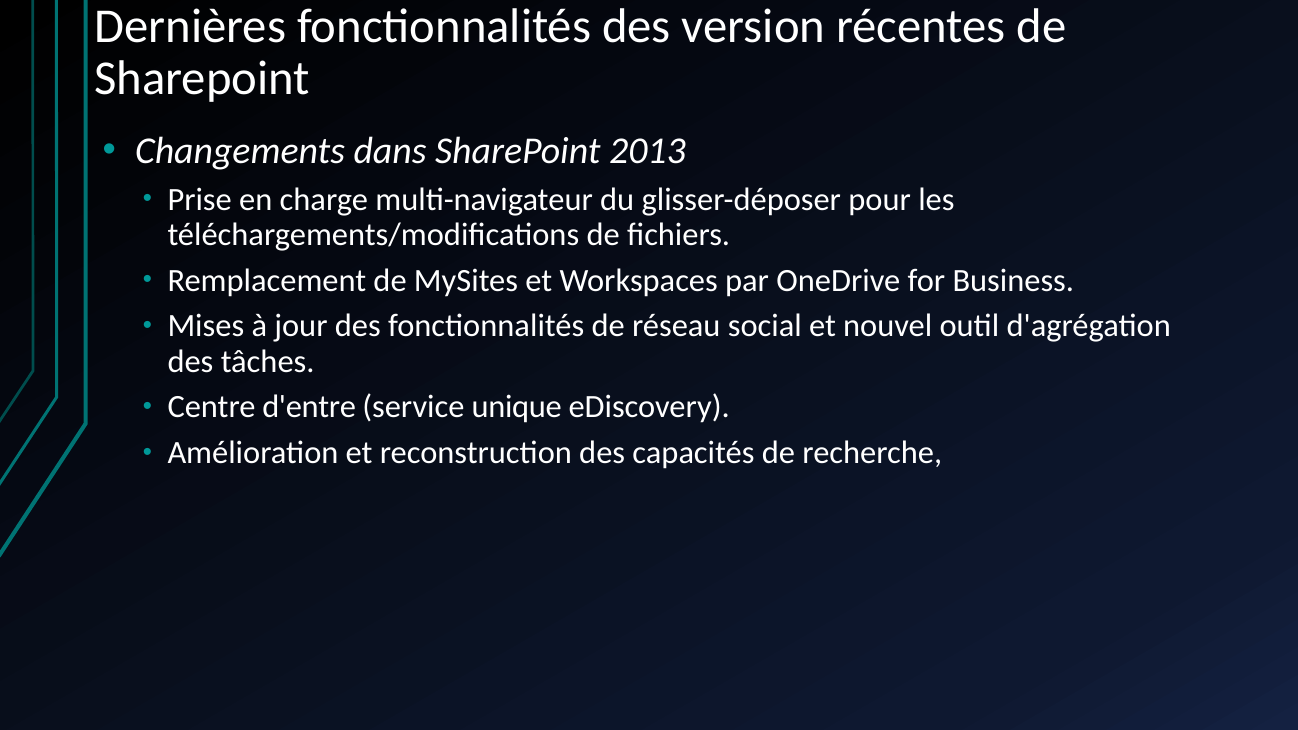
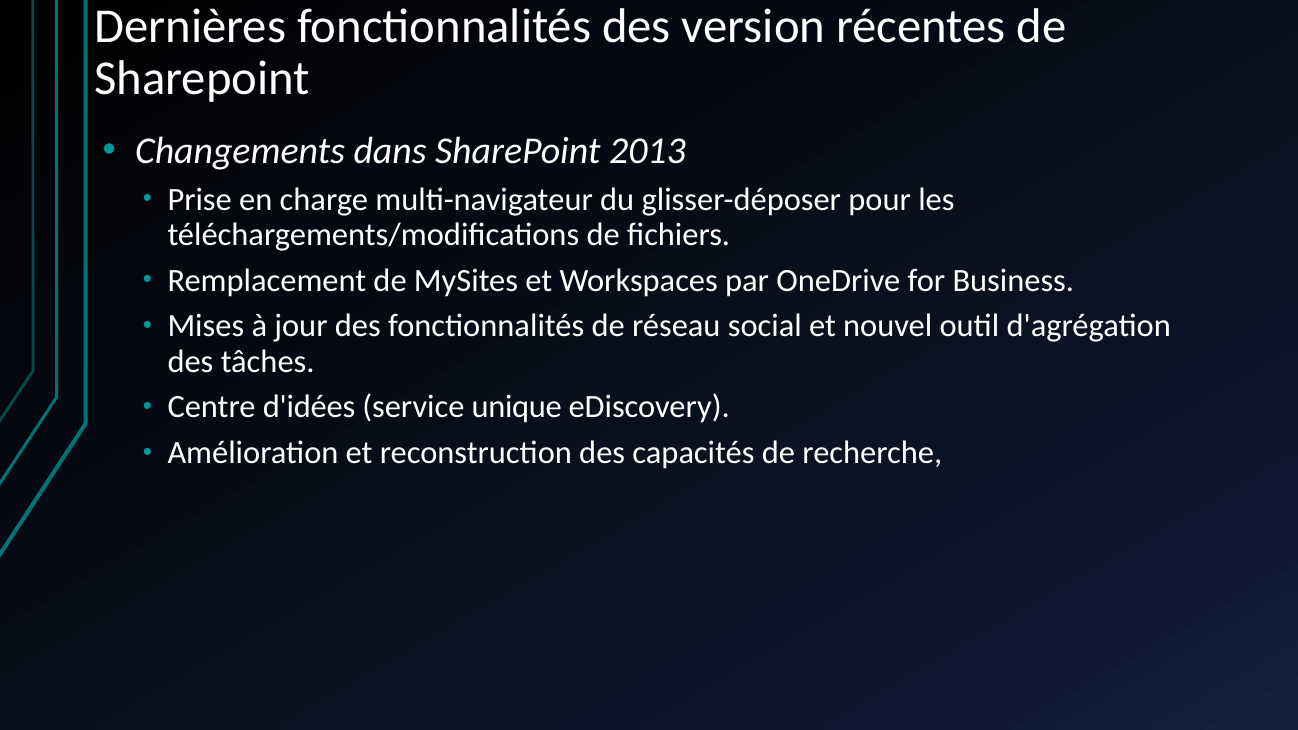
d'entre: d'entre -> d'idées
